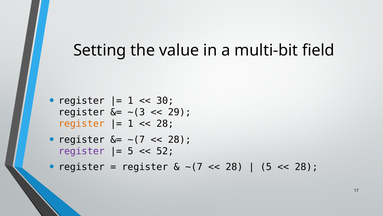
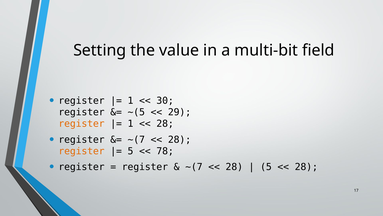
~(3: ~(3 -> ~(5
register at (82, 151) colour: purple -> orange
52: 52 -> 78
